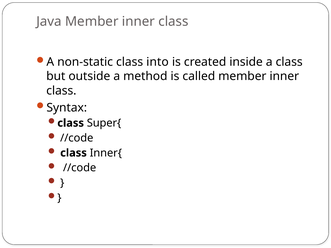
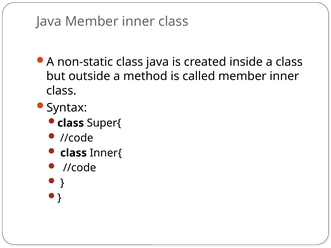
class into: into -> java
